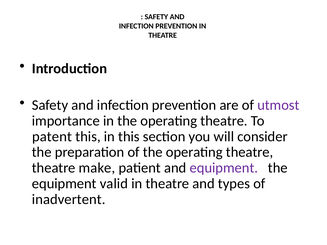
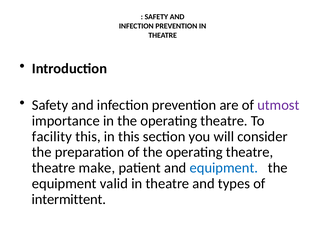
patent: patent -> facility
equipment at (224, 168) colour: purple -> blue
inadvertent: inadvertent -> intermittent
